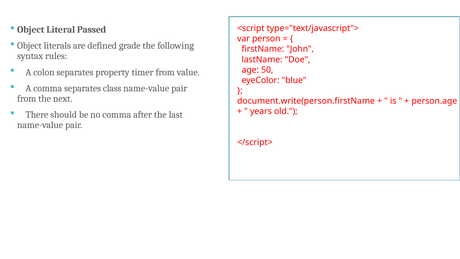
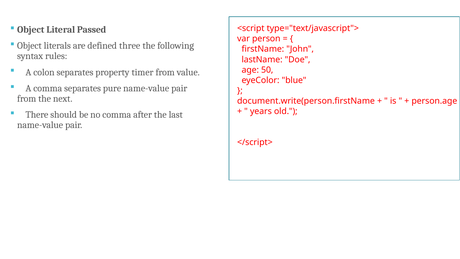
grade: grade -> three
class: class -> pure
